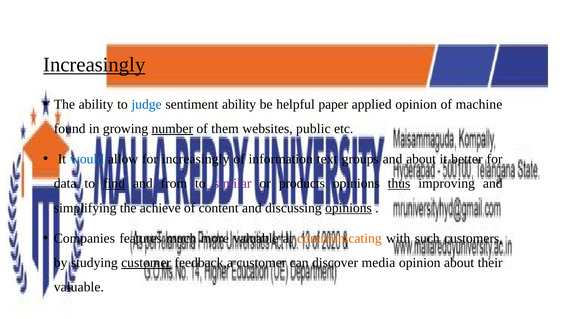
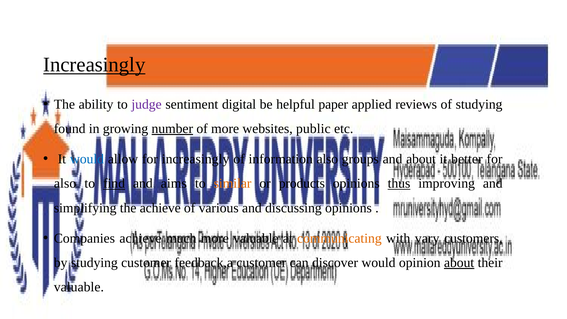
judge colour: blue -> purple
sentiment ability: ability -> digital
applied opinion: opinion -> reviews
of machine: machine -> studying
of them: them -> more
information text: text -> also
data at (65, 183): data -> also
from: from -> aims
similar colour: purple -> orange
content: content -> various
opinions at (348, 208) underline: present -> none
Companies features: features -> achieve
such: such -> vary
customer at (146, 263) underline: present -> none
discover media: media -> would
about at (459, 263) underline: none -> present
